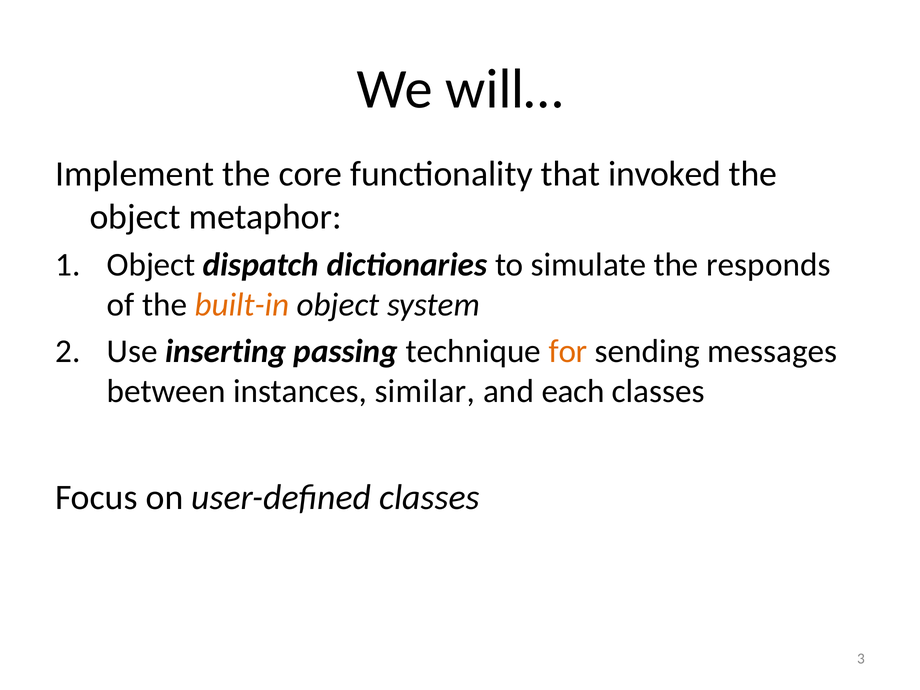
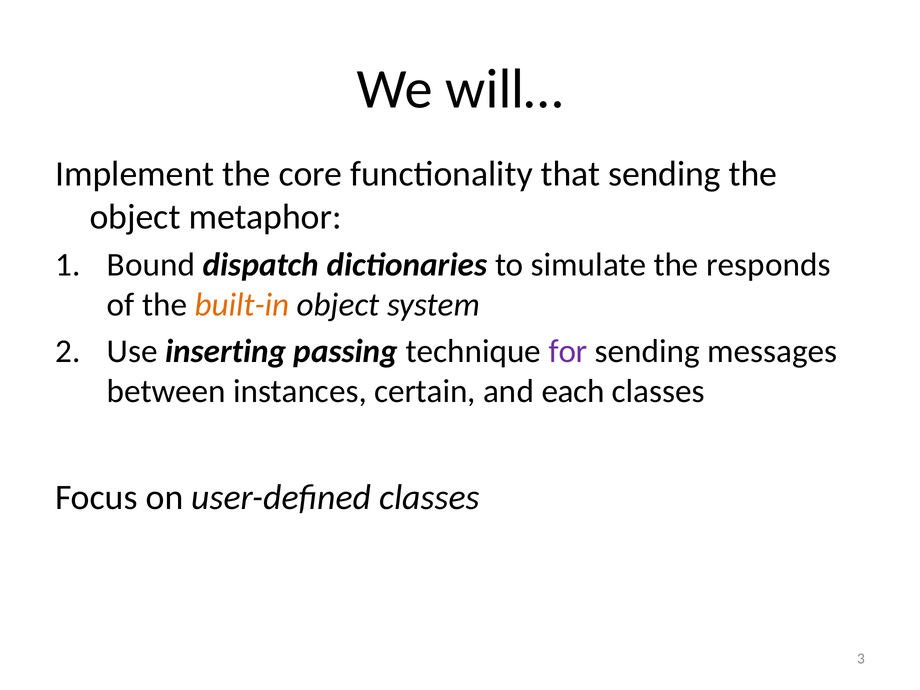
that invoked: invoked -> sending
Object at (151, 265): Object -> Bound
for colour: orange -> purple
similar: similar -> certain
